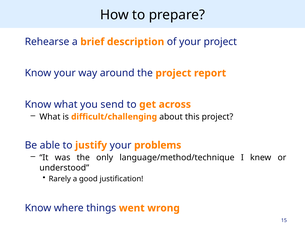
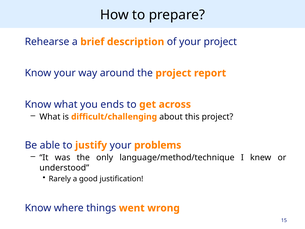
send: send -> ends
